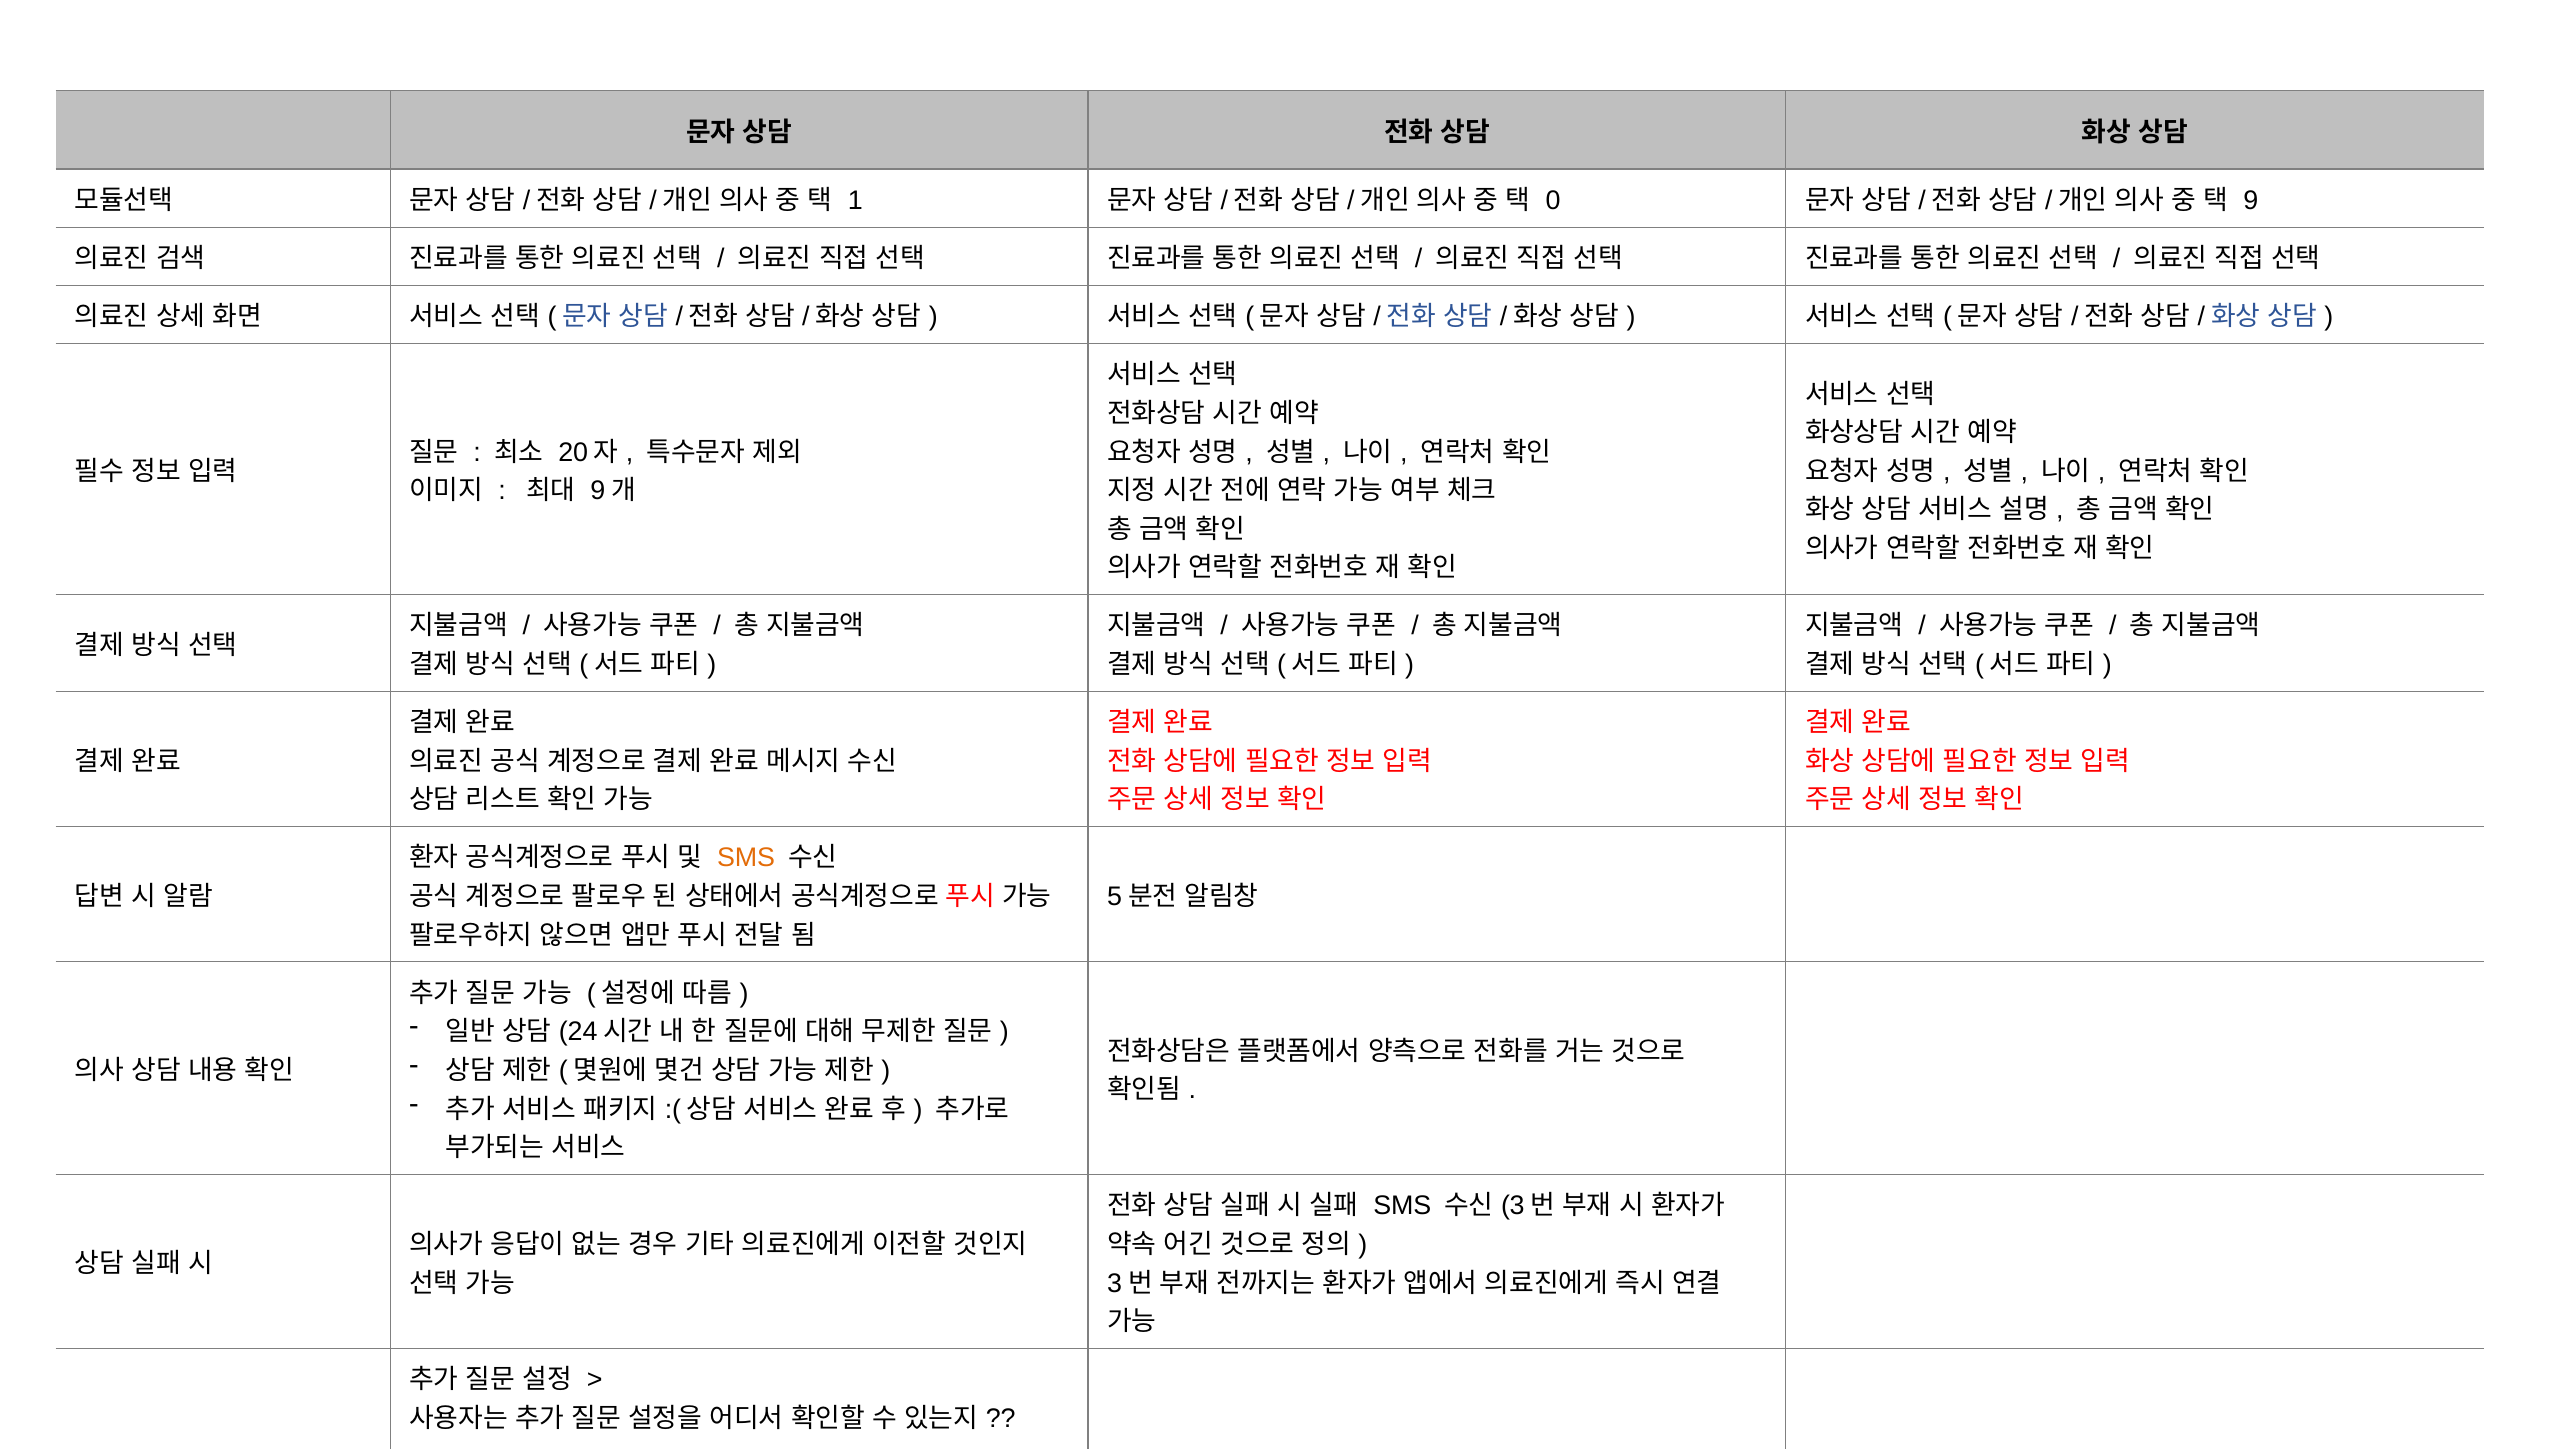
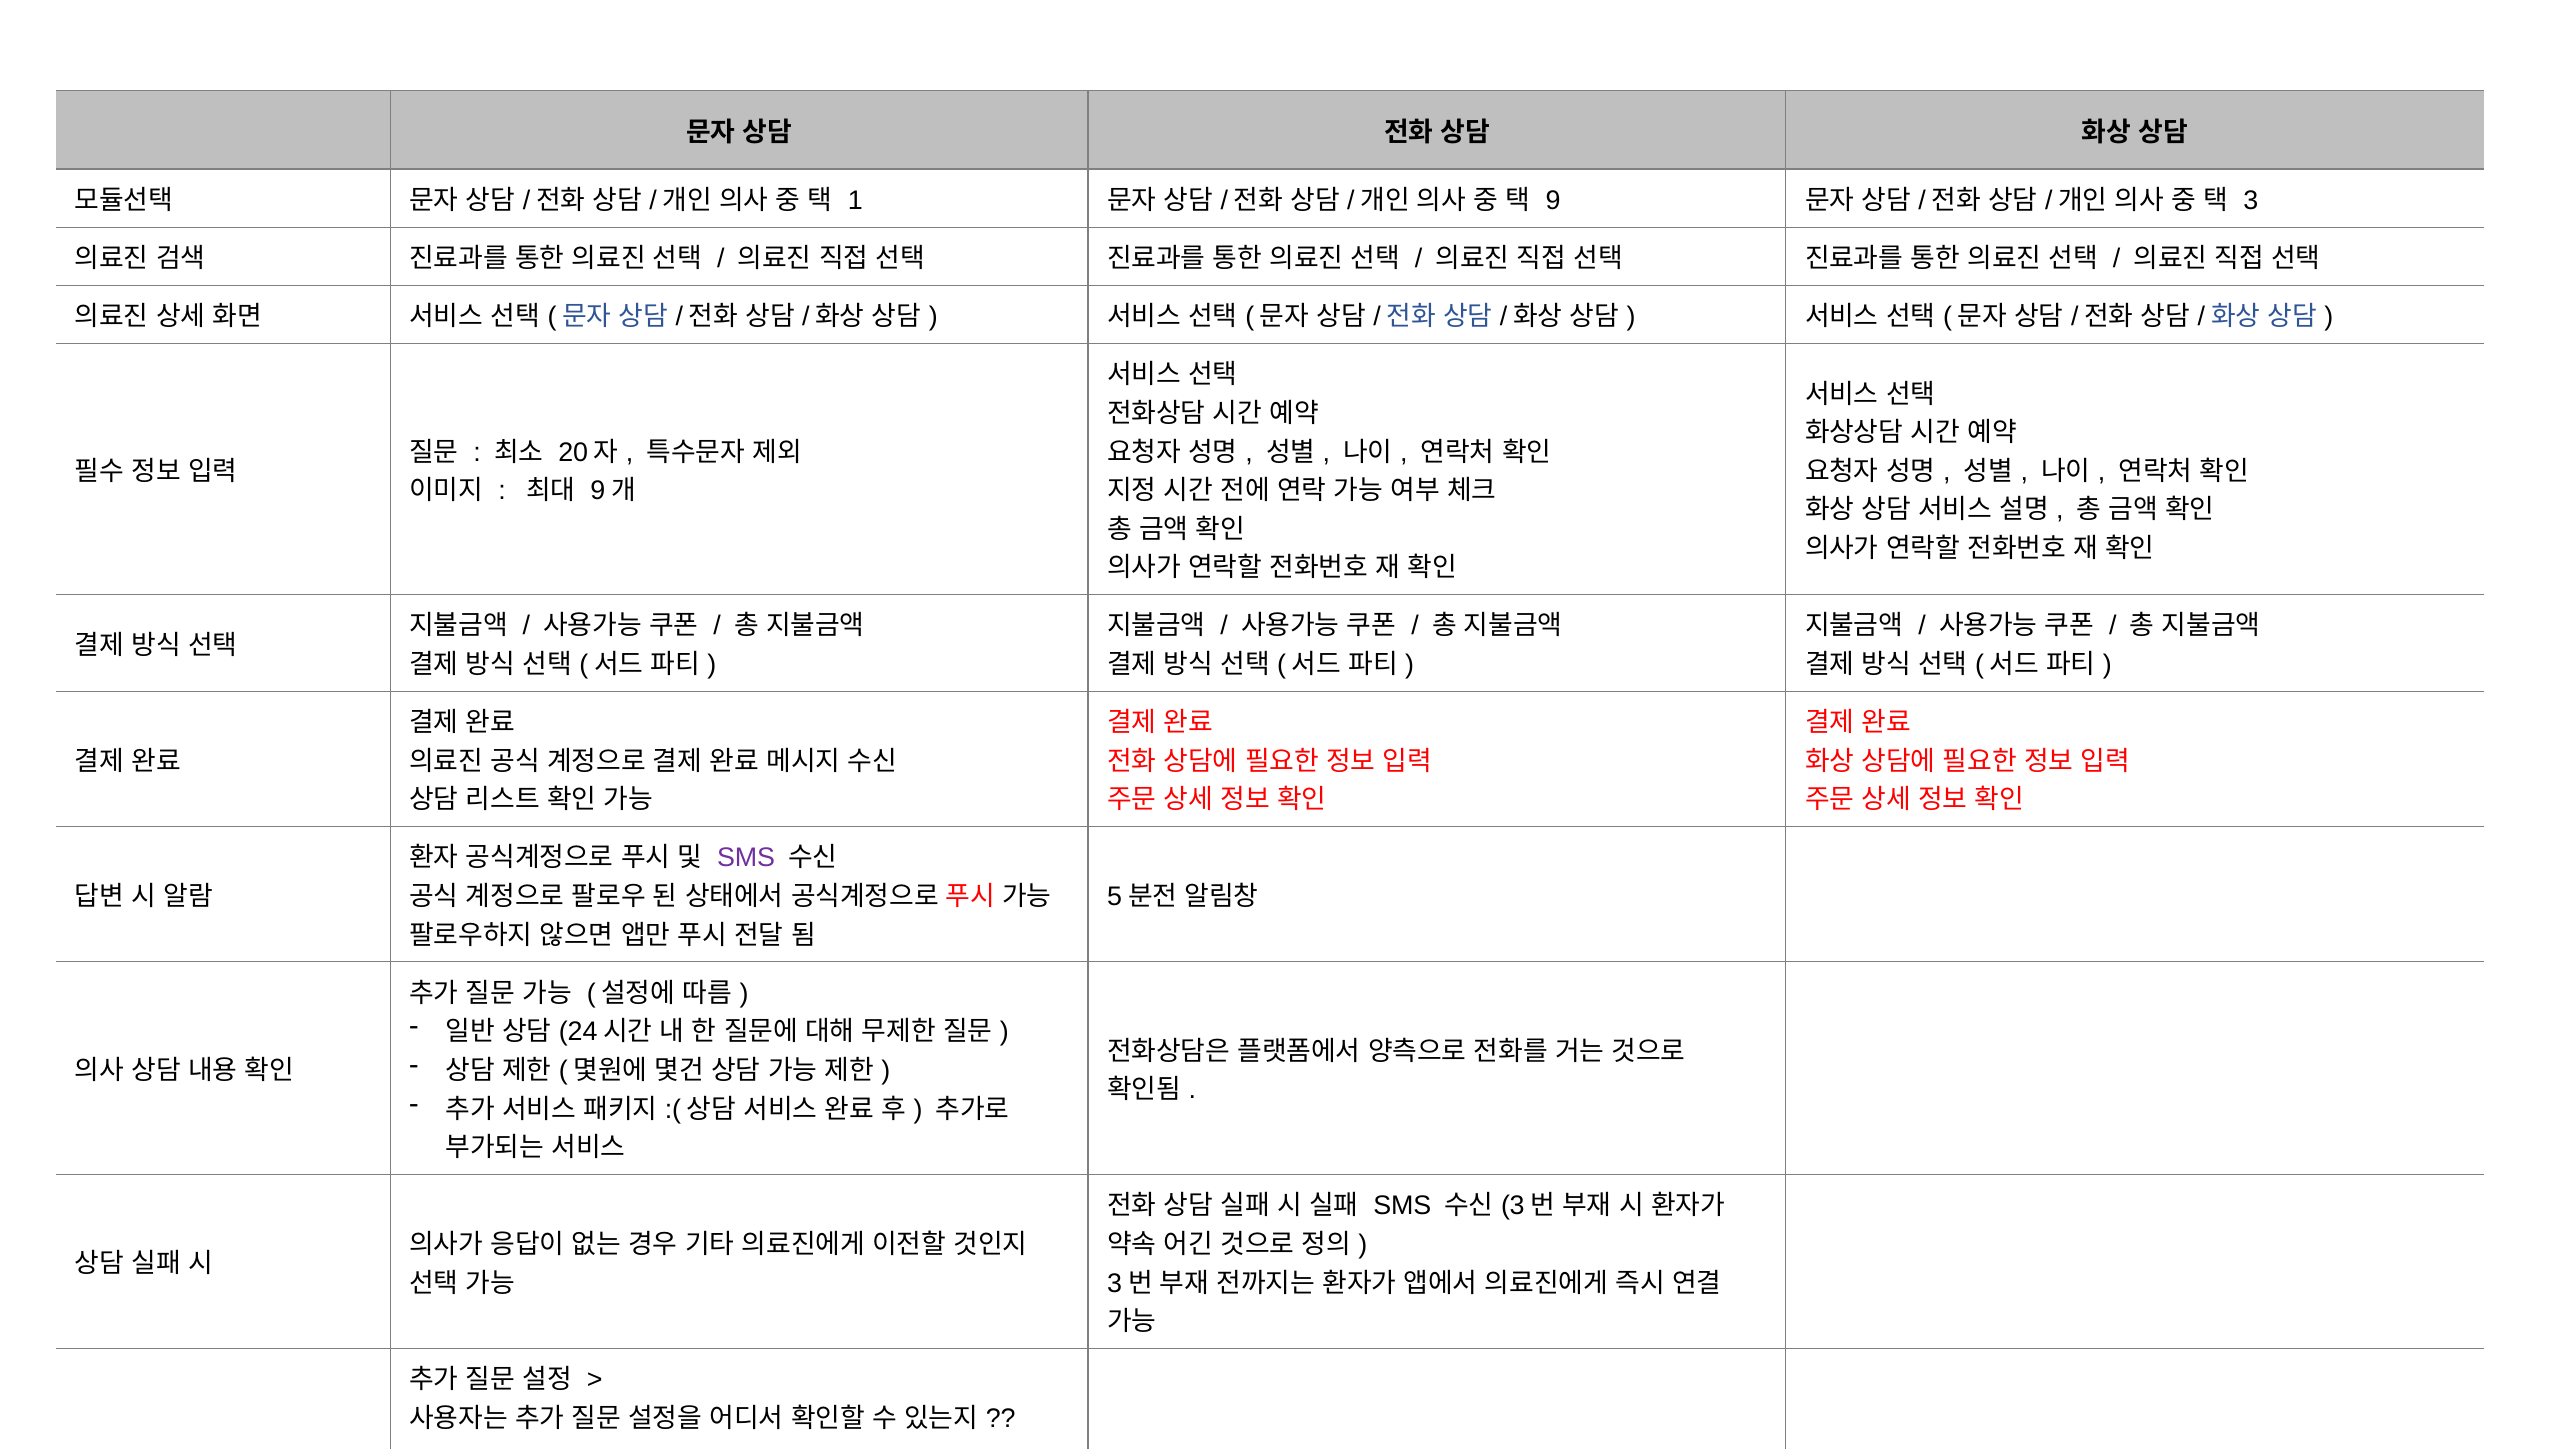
0: 0 -> 9
9: 9 -> 3
SMS at (746, 858) colour: orange -> purple
